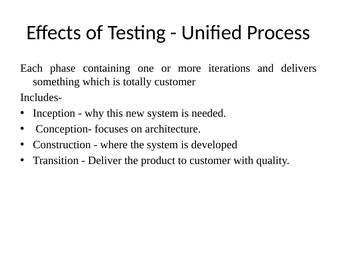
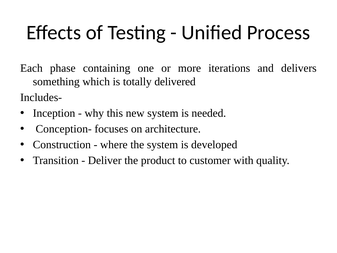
totally customer: customer -> delivered
